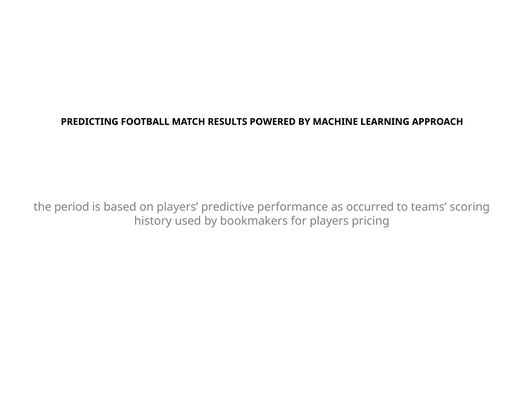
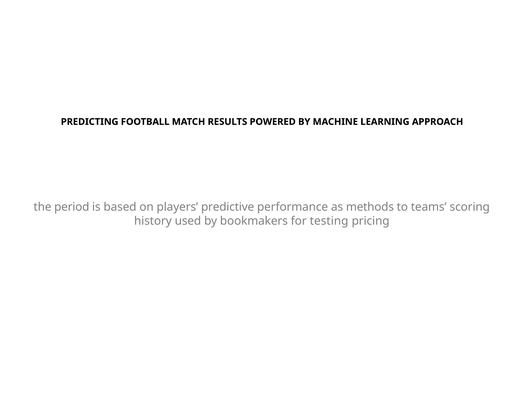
occurred: occurred -> methods
for players: players -> testing
